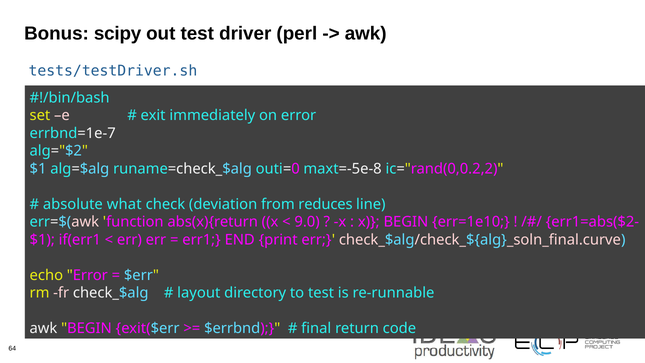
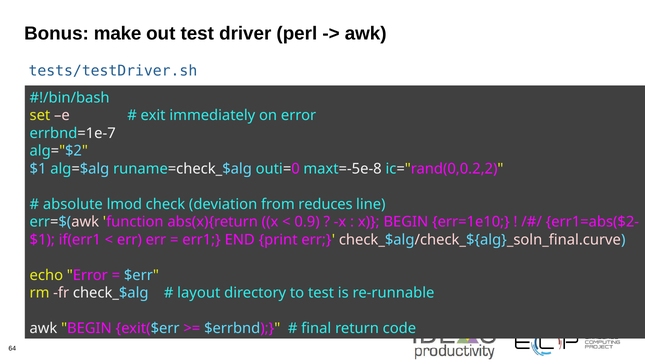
scipy: scipy -> make
what: what -> lmod
9.0: 9.0 -> 0.9
